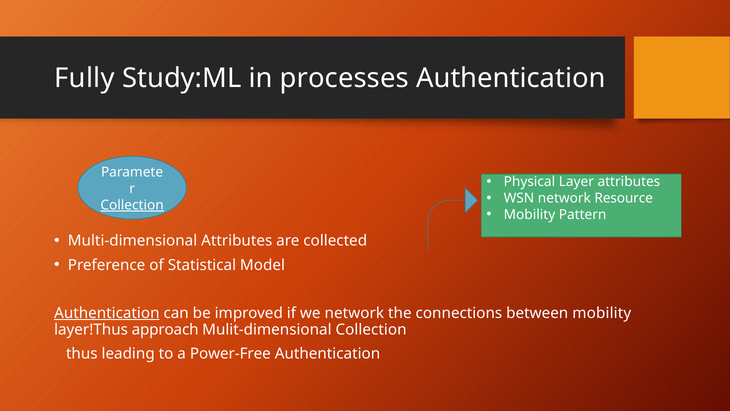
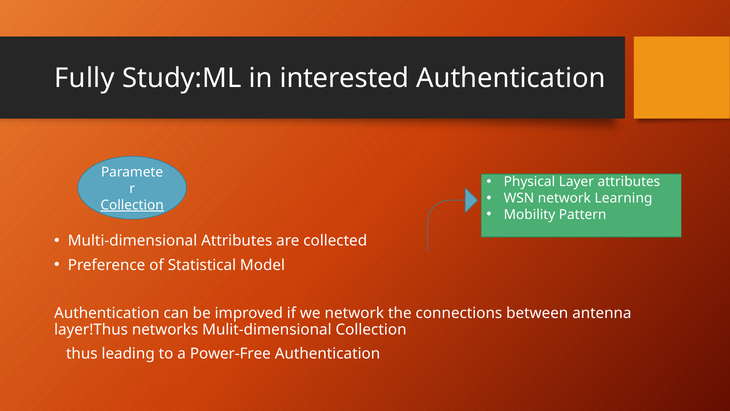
processes: processes -> interested
Resource: Resource -> Learning
Authentication at (107, 313) underline: present -> none
between mobility: mobility -> antenna
approach: approach -> networks
